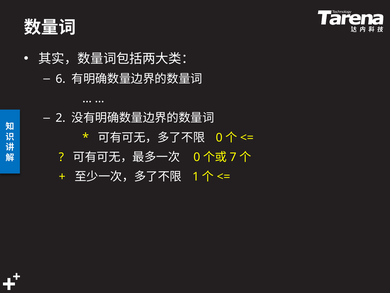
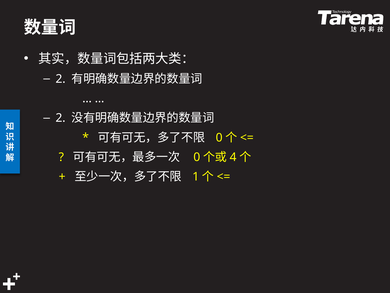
6 at (61, 79): 6 -> 2
7: 7 -> 4
